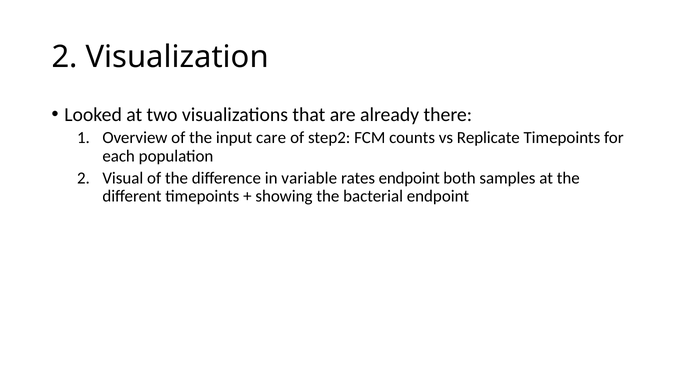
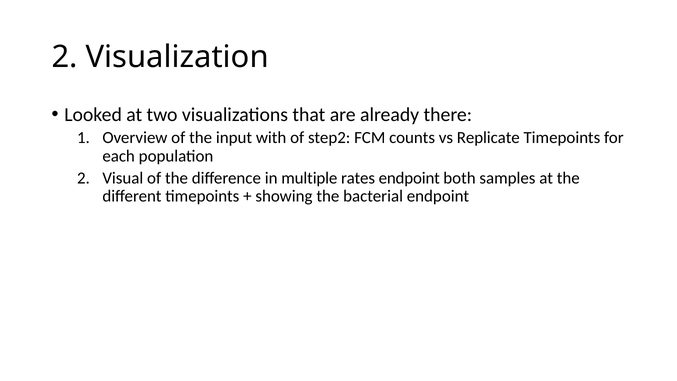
care: care -> with
variable: variable -> multiple
